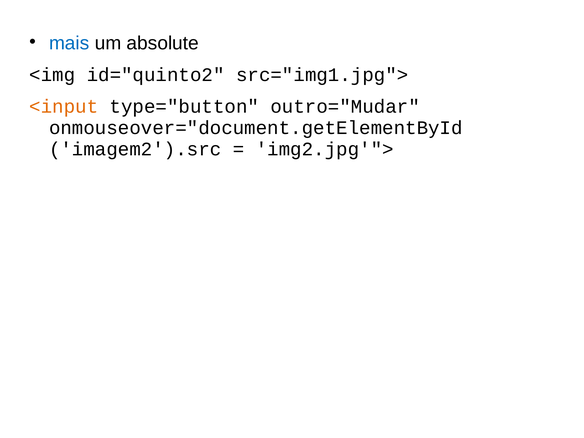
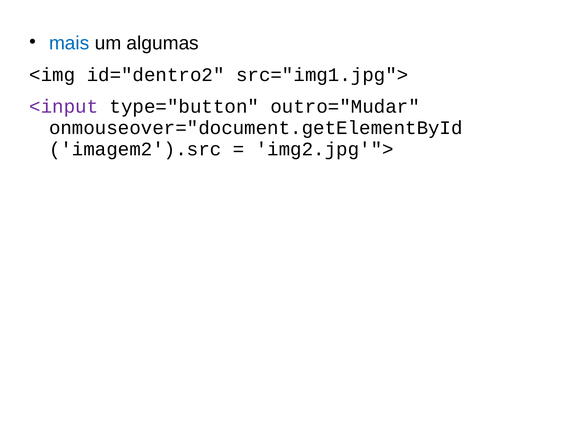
absolute: absolute -> algumas
id="quinto2: id="quinto2 -> id="dentro2
<input colour: orange -> purple
